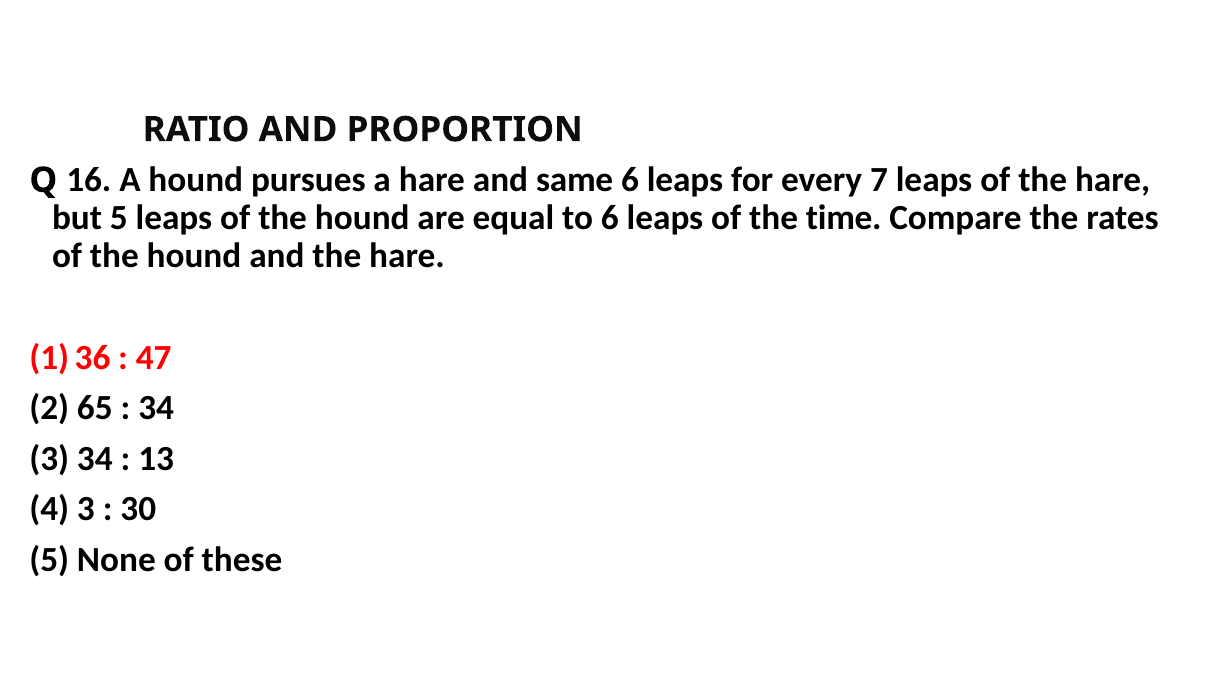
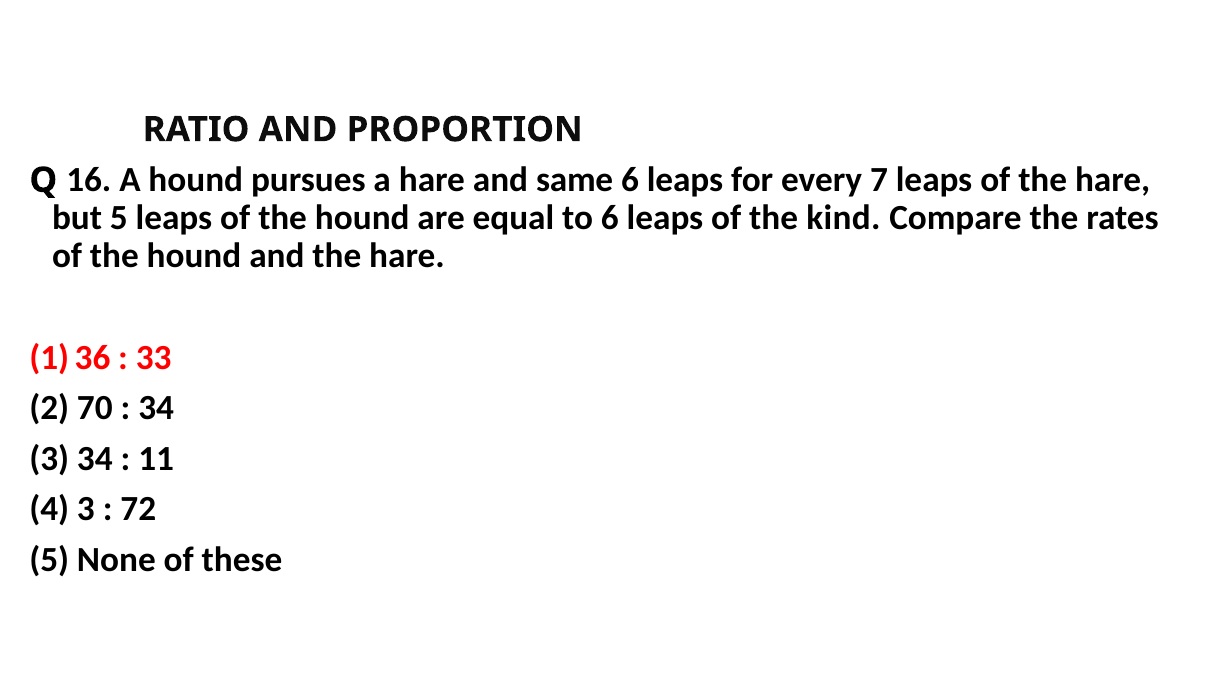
time: time -> kind
47: 47 -> 33
65: 65 -> 70
13: 13 -> 11
30: 30 -> 72
